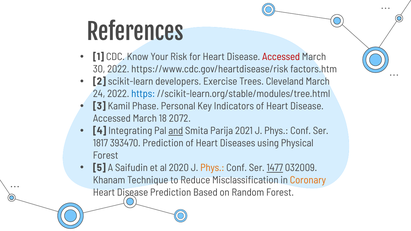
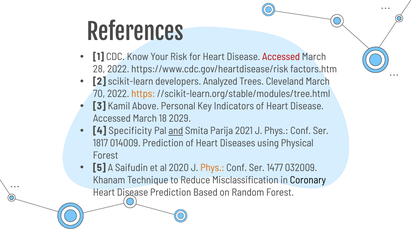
30: 30 -> 28
Exercise: Exercise -> Analyzed
24: 24 -> 70
https colour: blue -> orange
Phase: Phase -> Above
2072: 2072 -> 2029
Integrating: Integrating -> Specificity
393470: 393470 -> 014009
1477 underline: present -> none
Coronary colour: orange -> black
